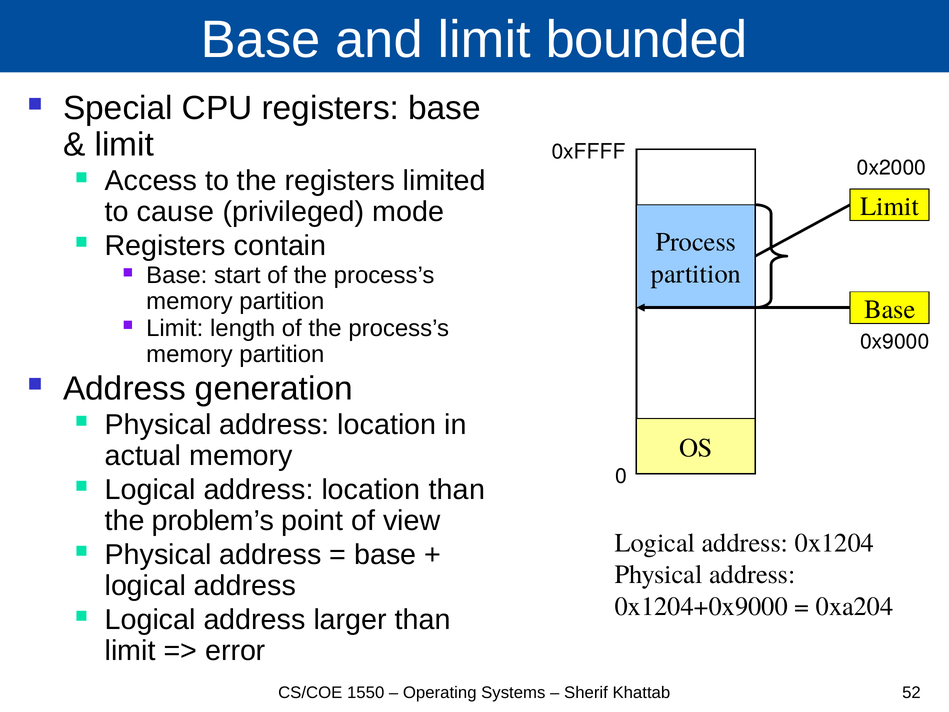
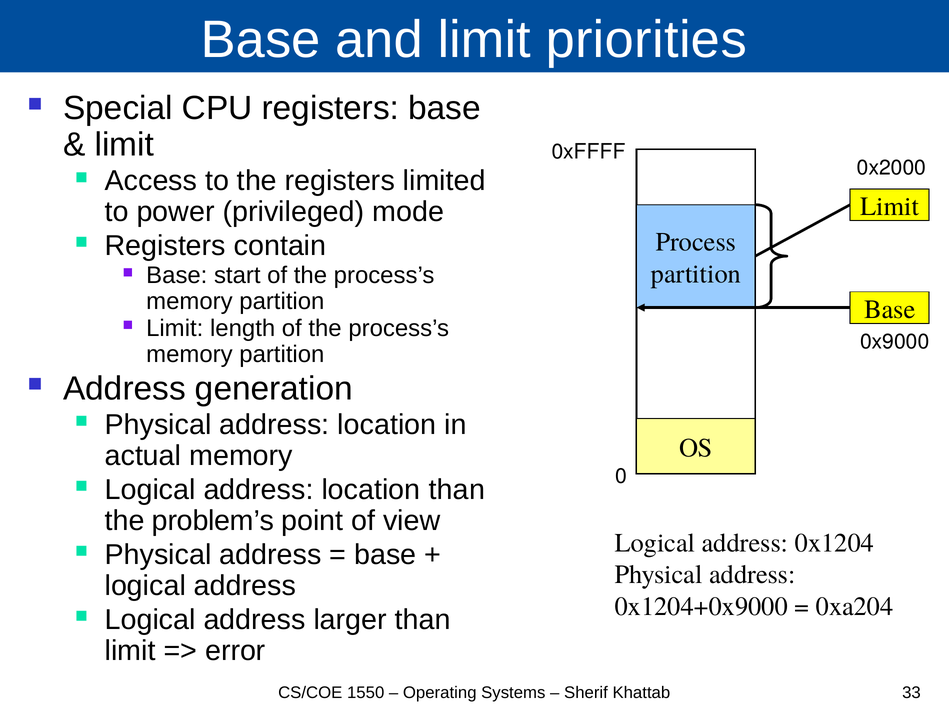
bounded: bounded -> priorities
cause: cause -> power
52: 52 -> 33
